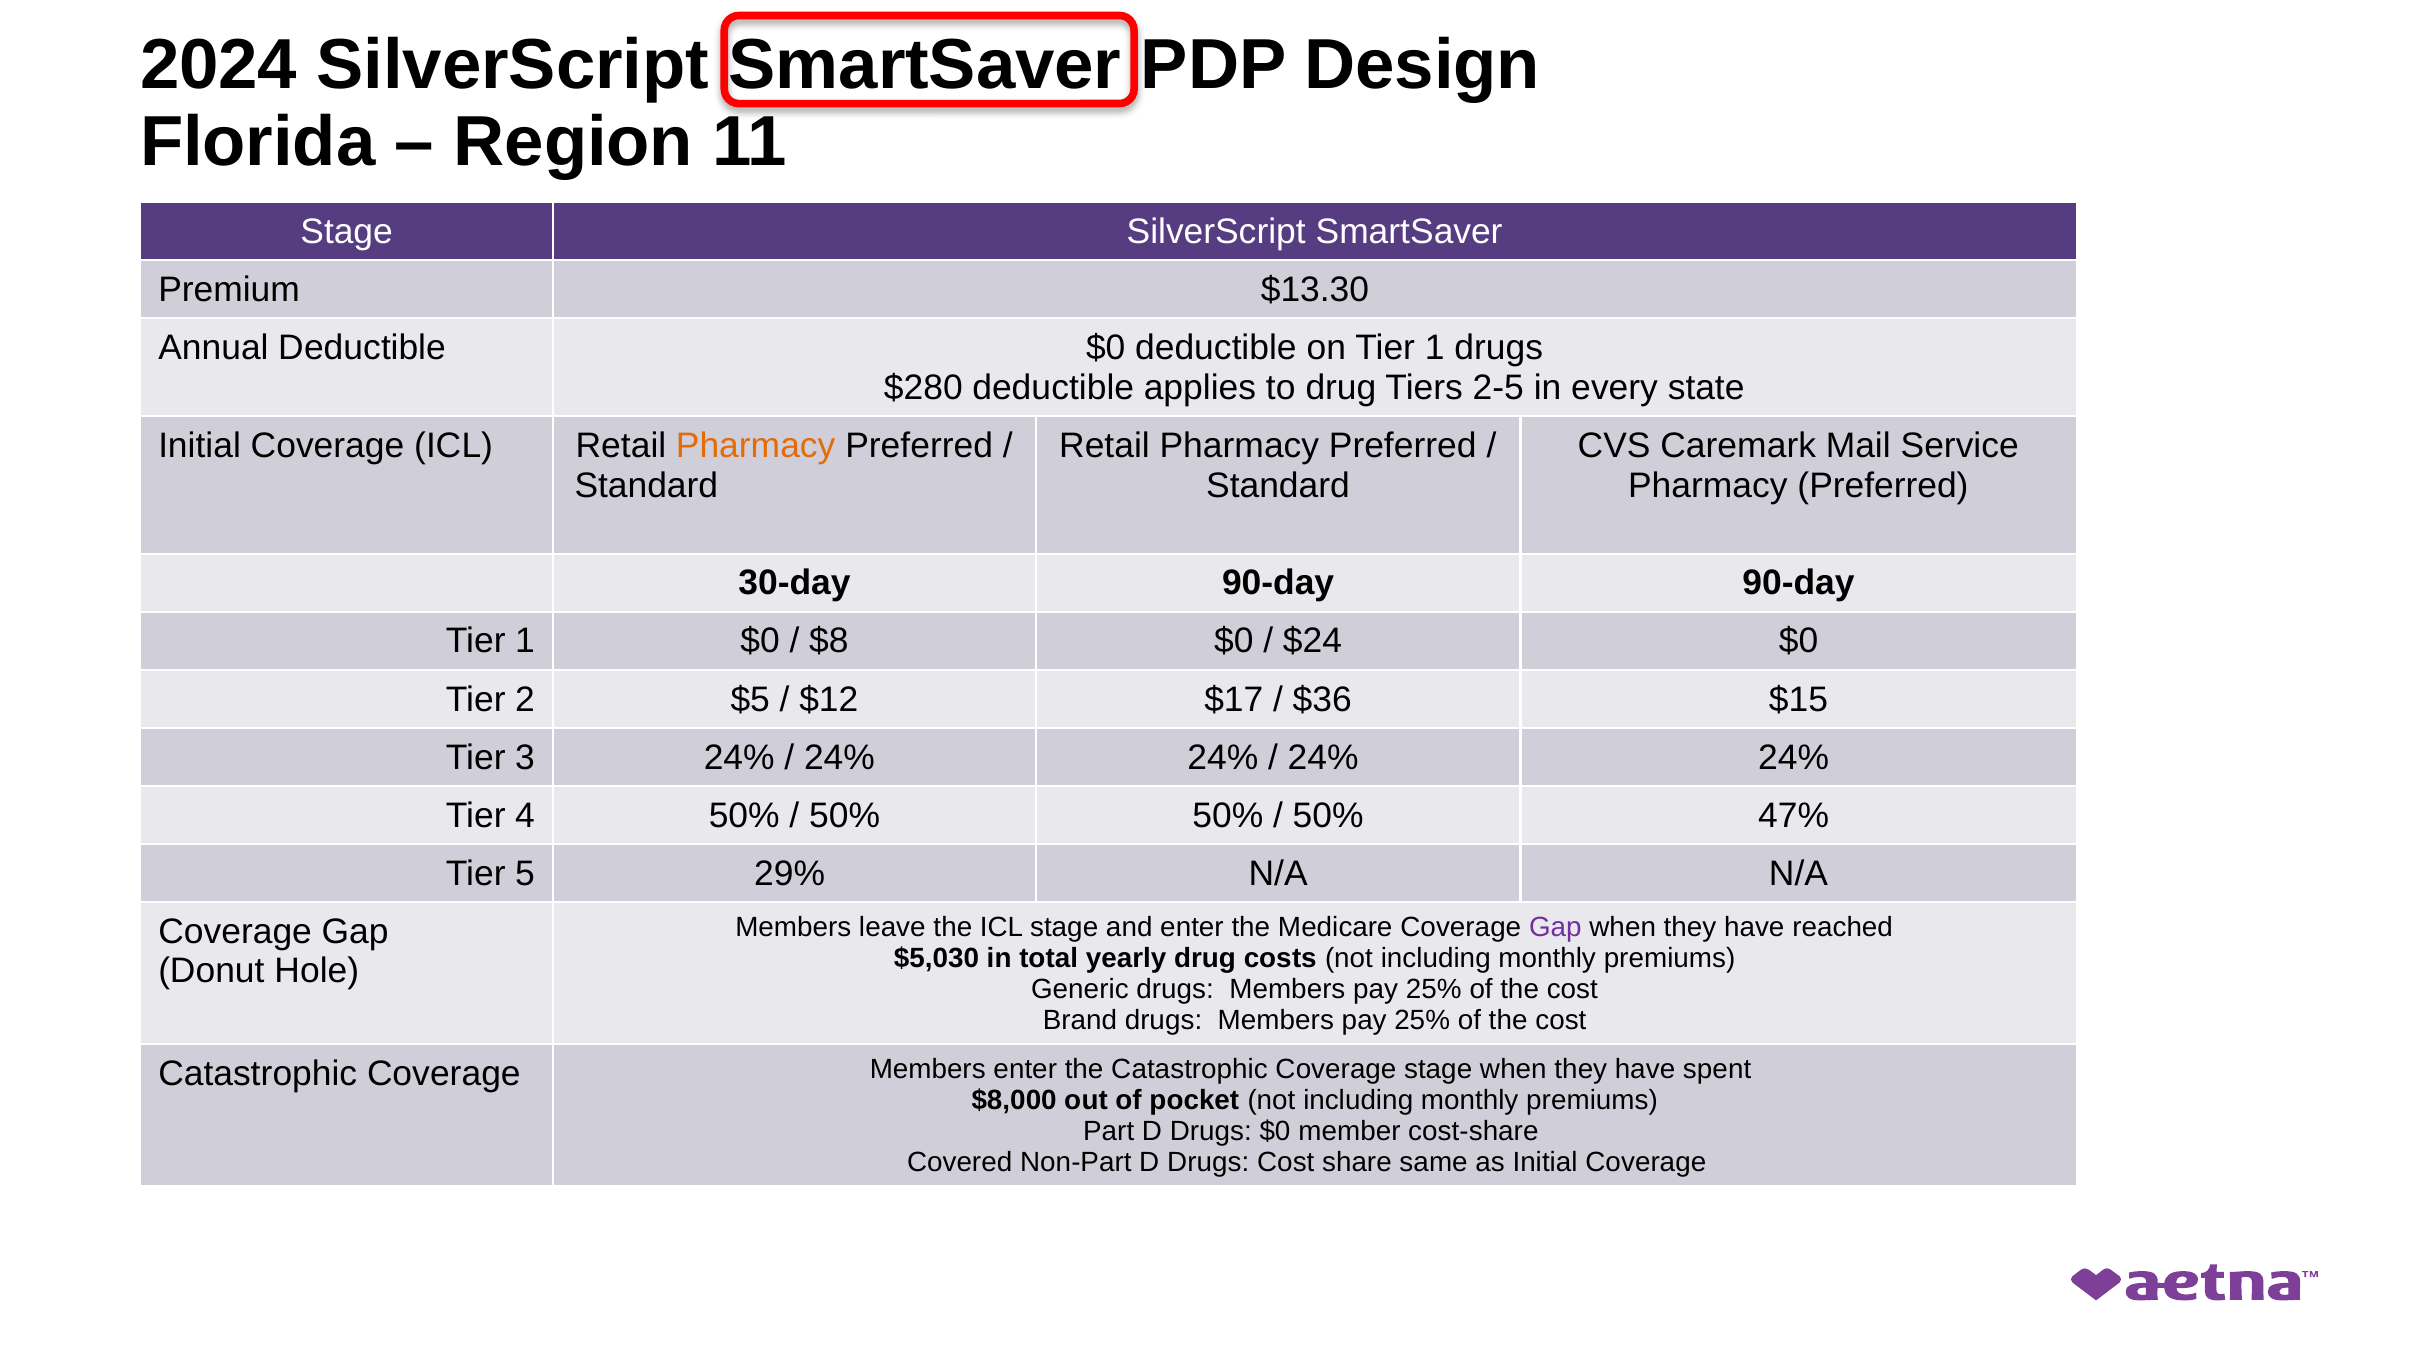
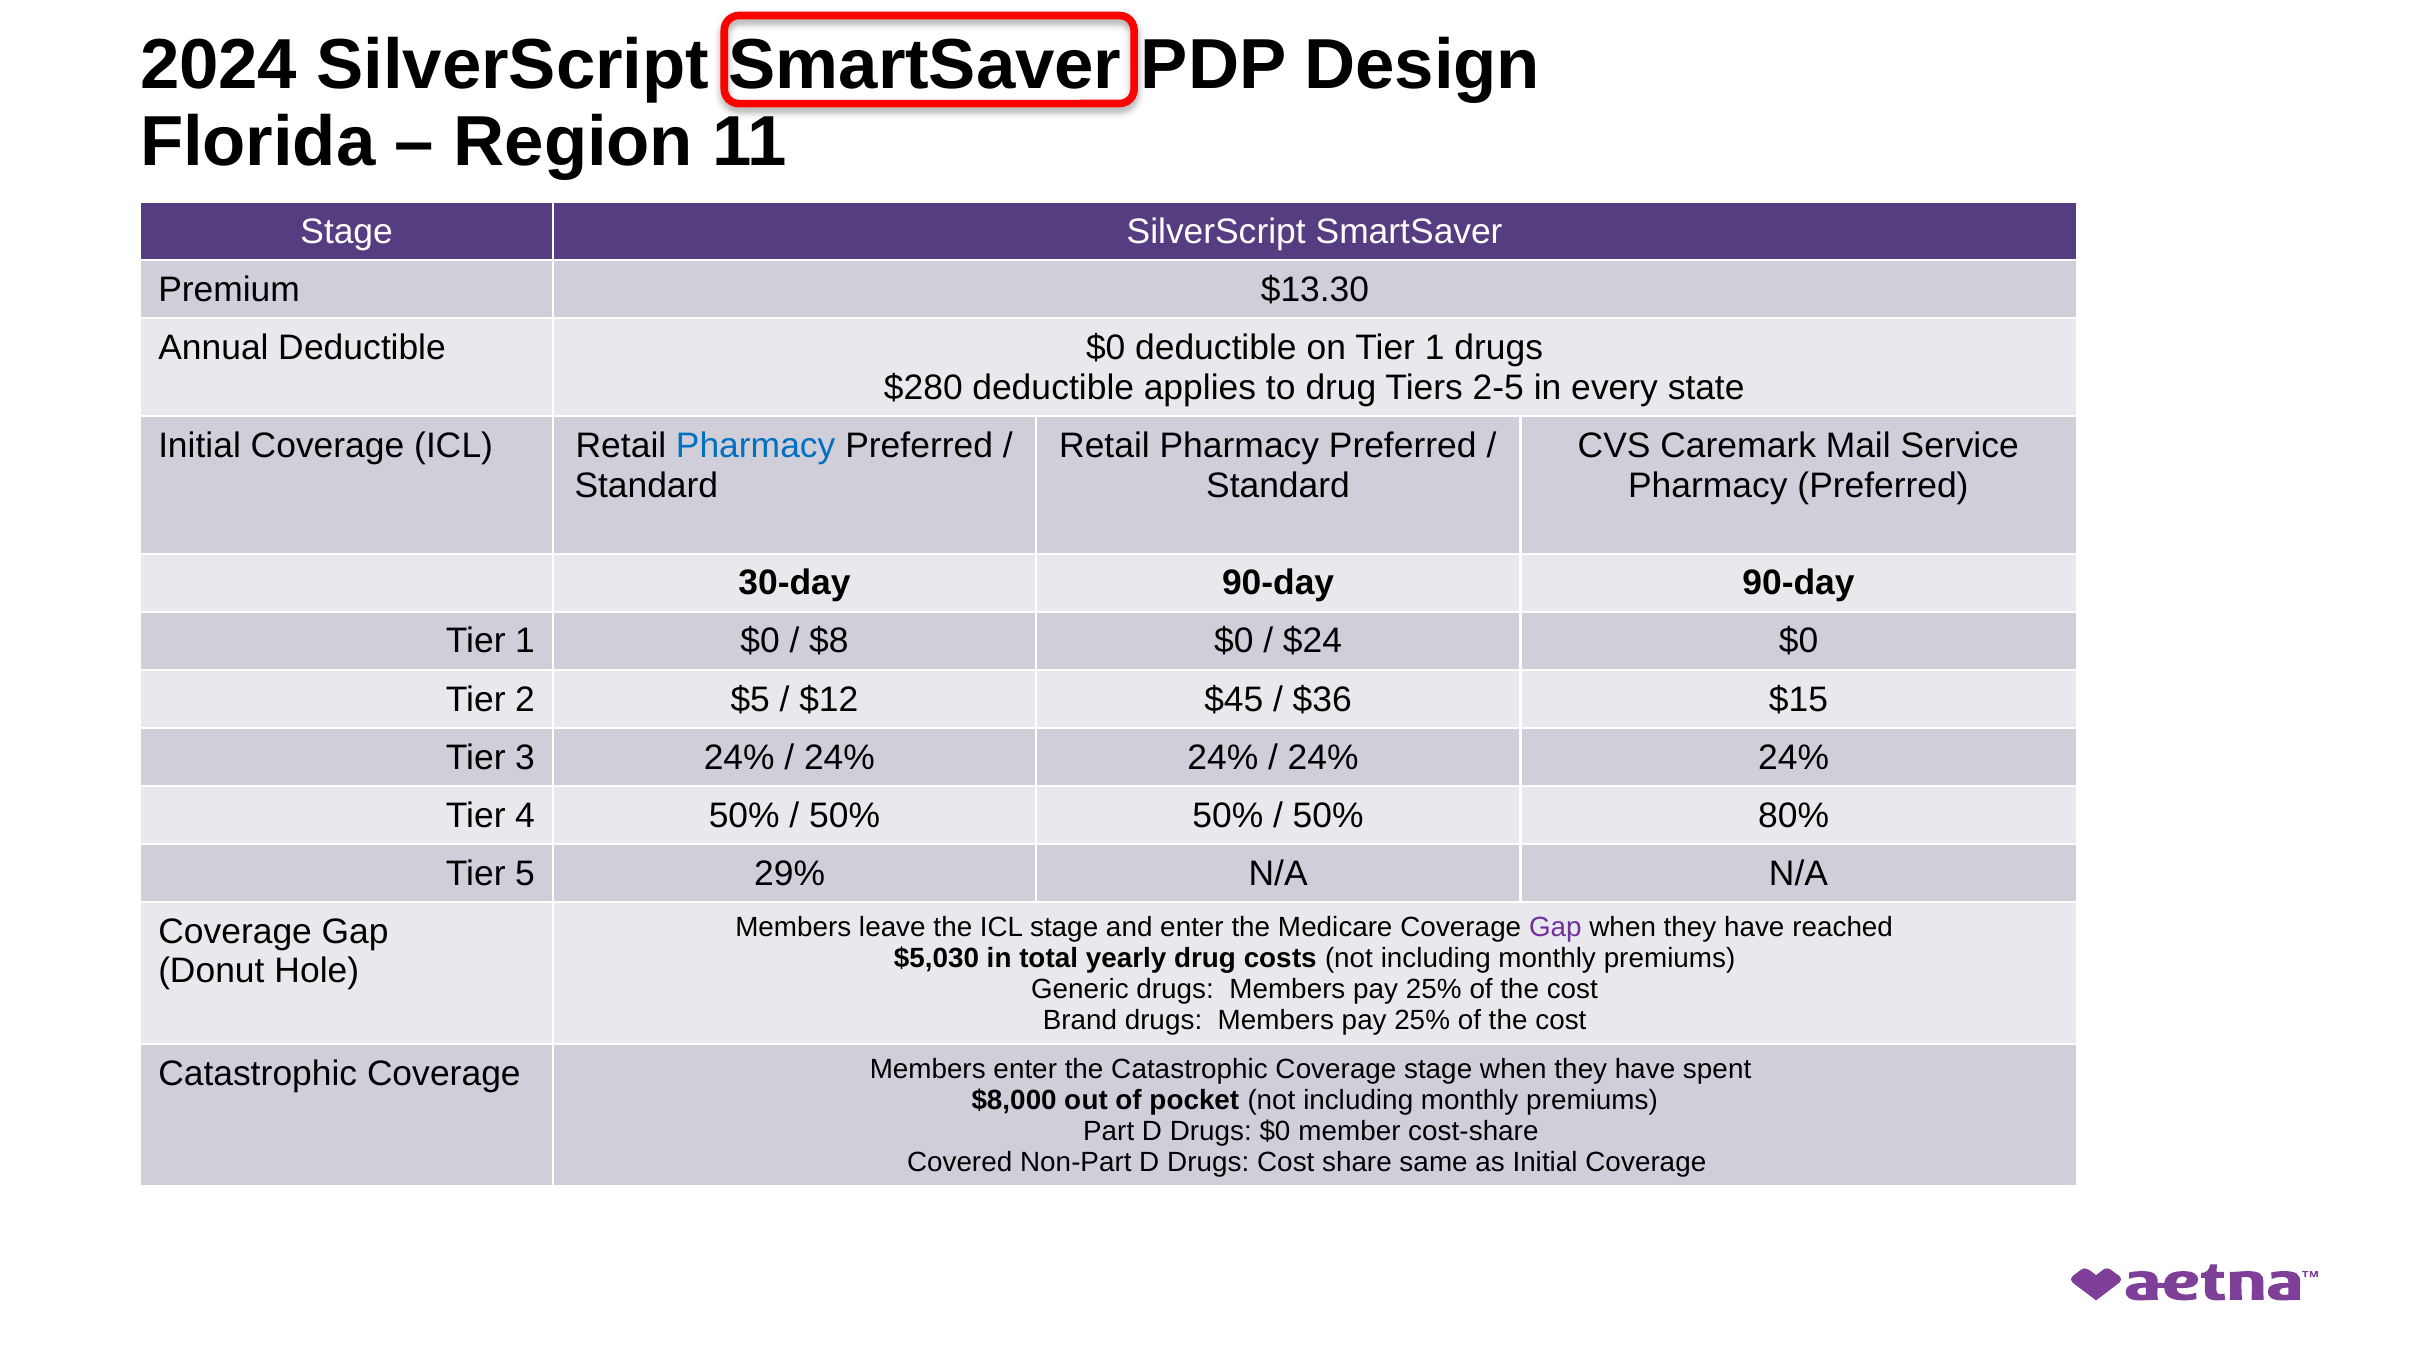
Pharmacy at (756, 446) colour: orange -> blue
$17: $17 -> $45
47%: 47% -> 80%
